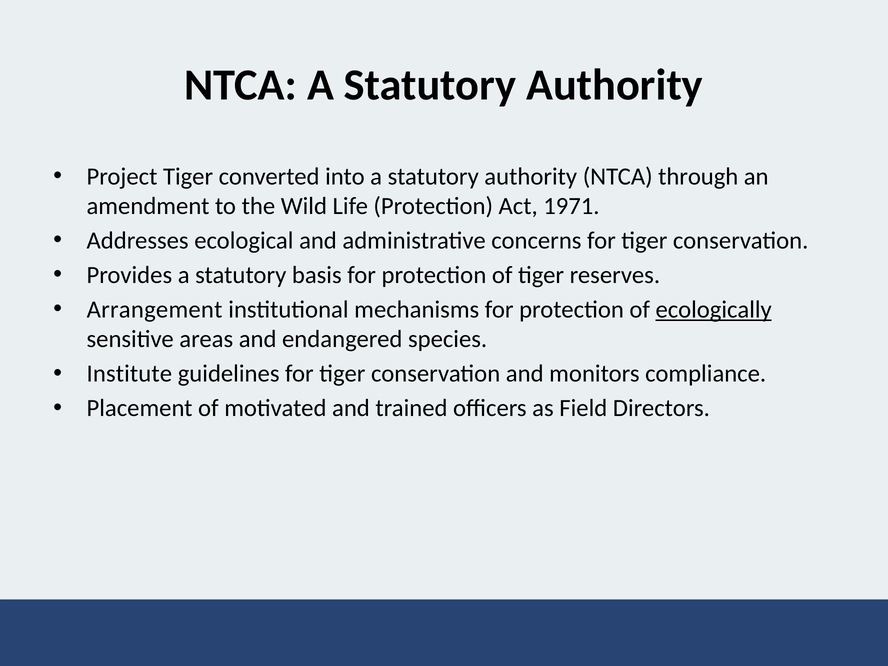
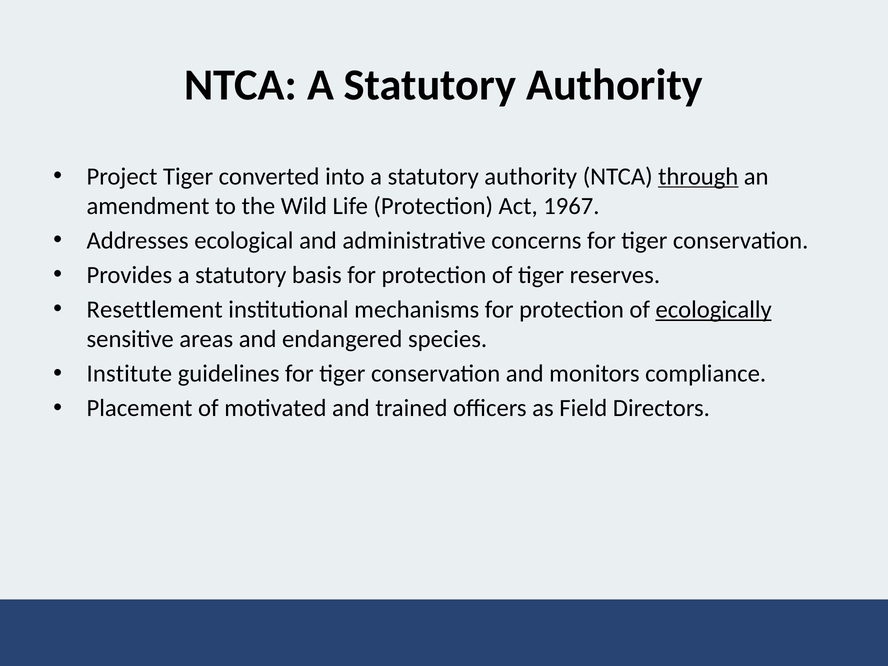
through underline: none -> present
1971: 1971 -> 1967
Arrangement: Arrangement -> Resettlement
